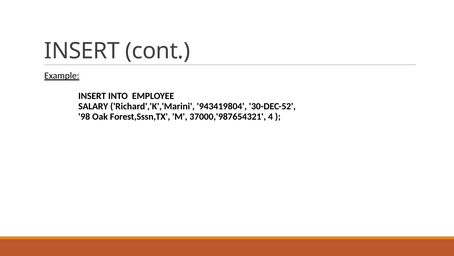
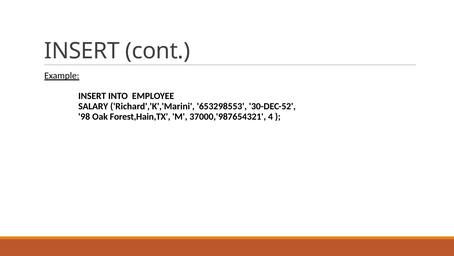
943419804: 943419804 -> 653298553
Forest,Sssn,TX: Forest,Sssn,TX -> Forest,Hain,TX
